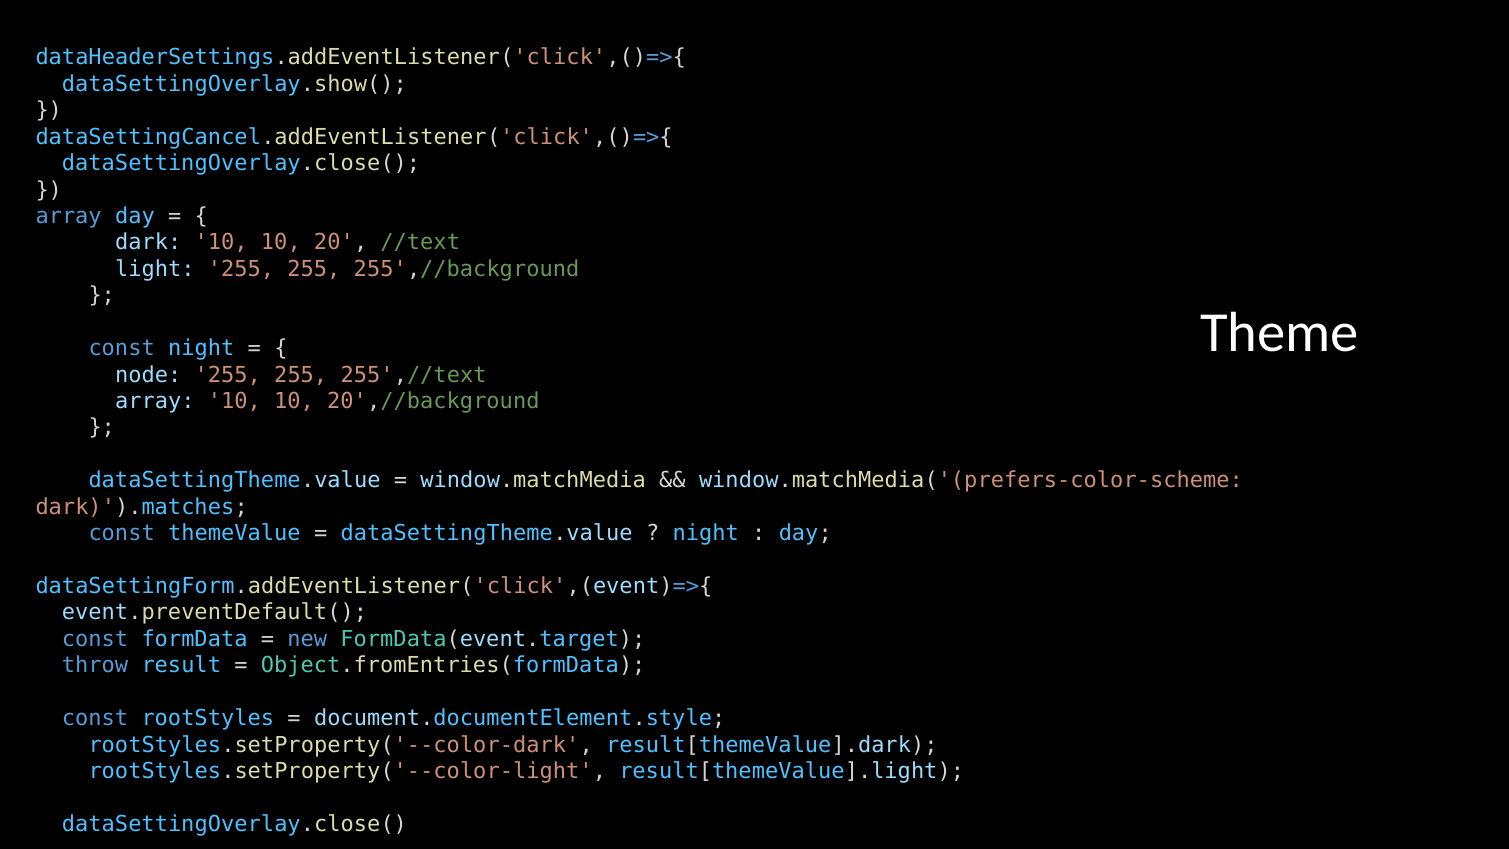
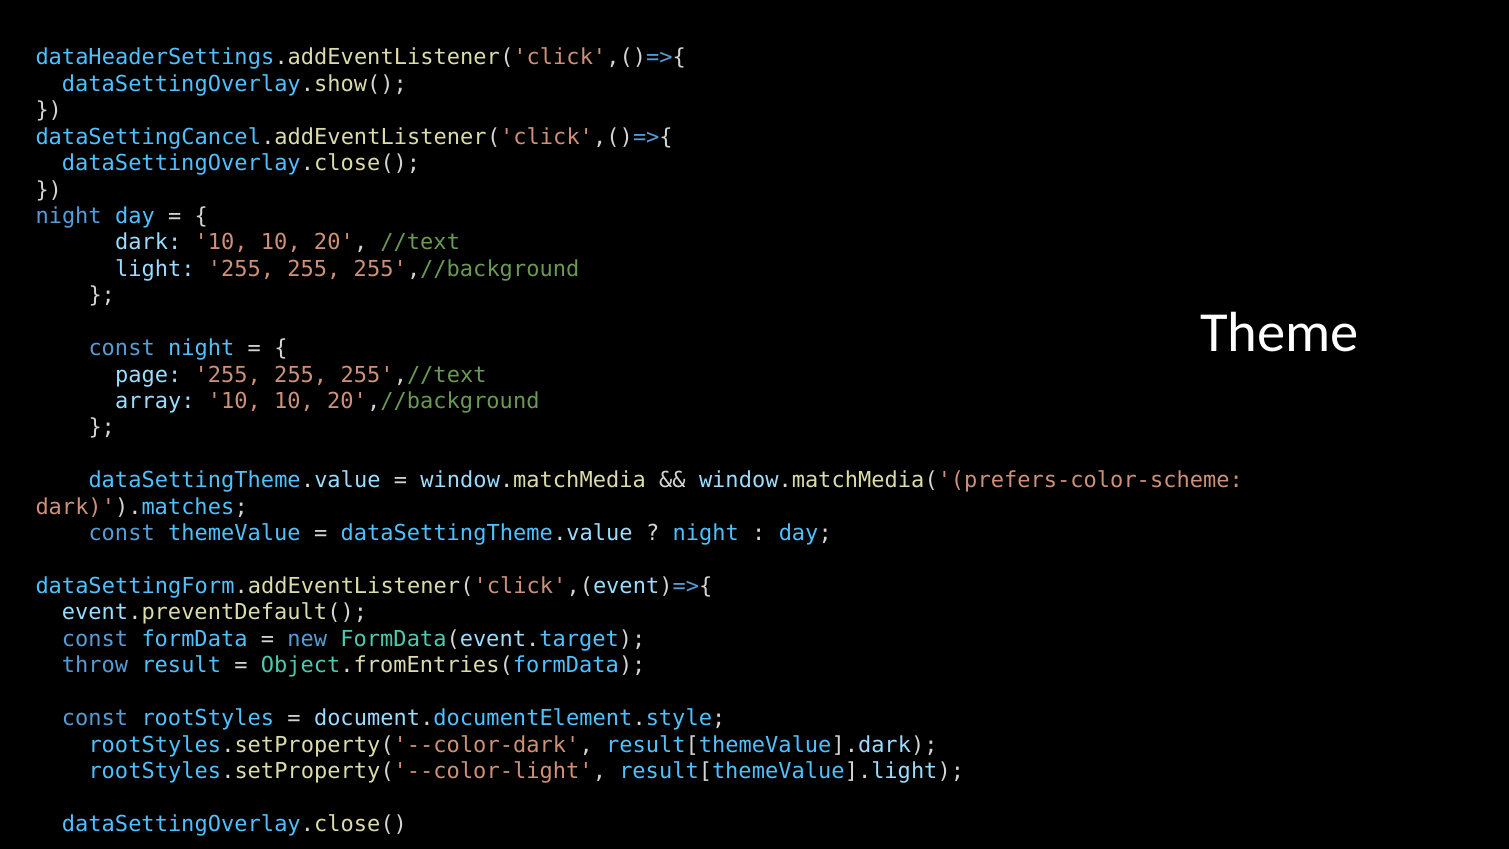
array at (69, 216): array -> night
node: node -> page
